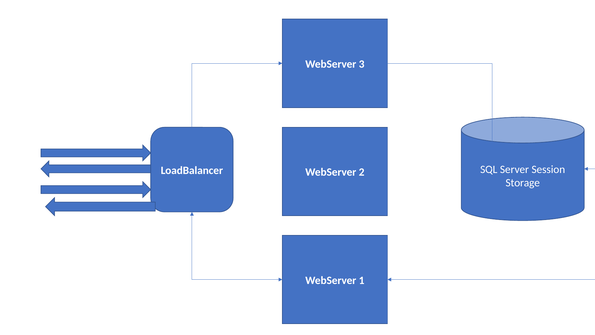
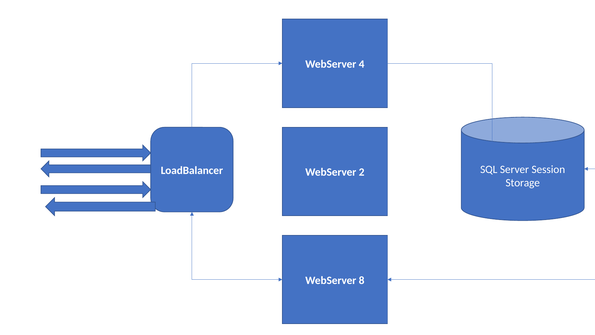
3: 3 -> 4
1: 1 -> 8
